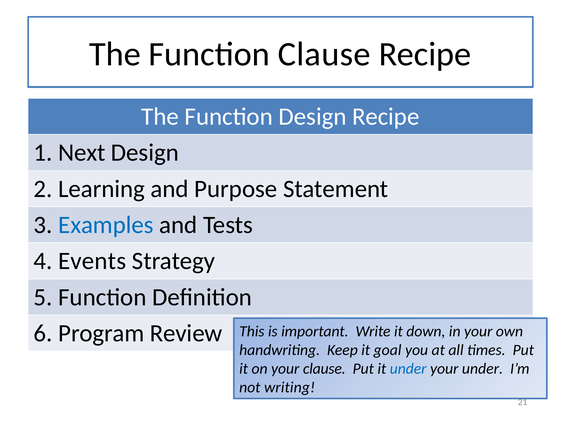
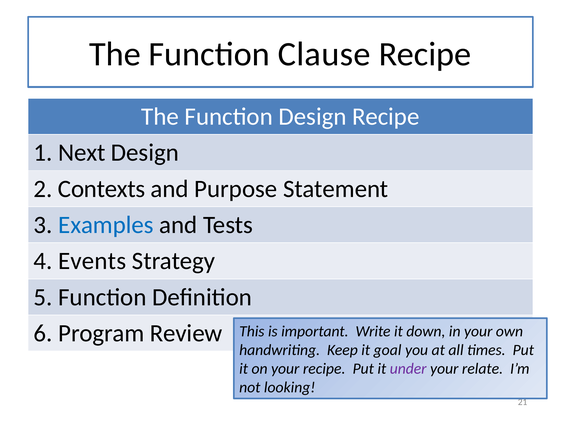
Learning: Learning -> Contexts
your clause: clause -> recipe
under at (408, 368) colour: blue -> purple
your under: under -> relate
writing: writing -> looking
